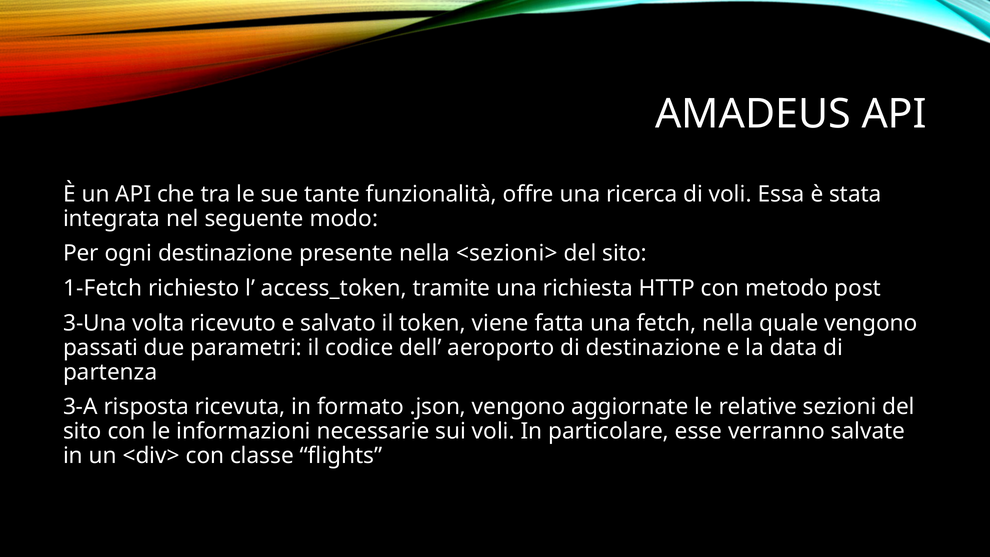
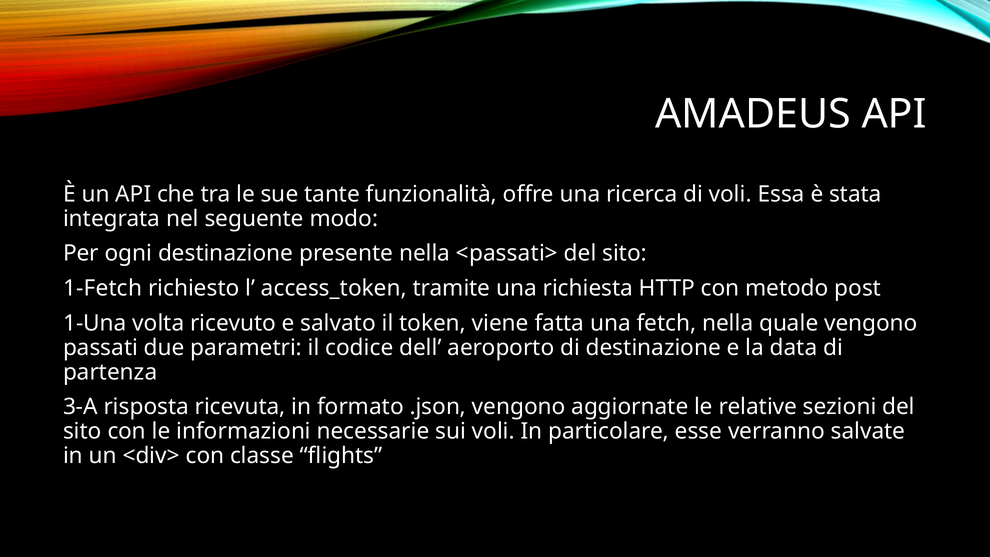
<sezioni>: <sezioni> -> <passati>
3-Una: 3-Una -> 1-Una
